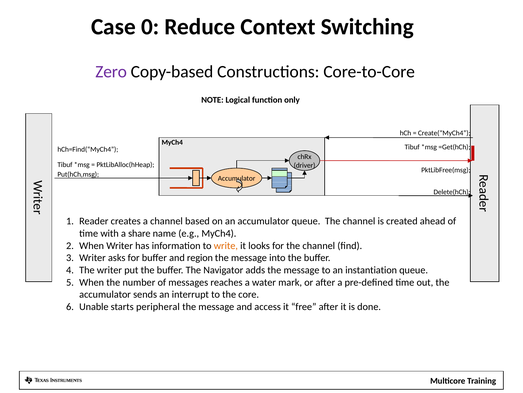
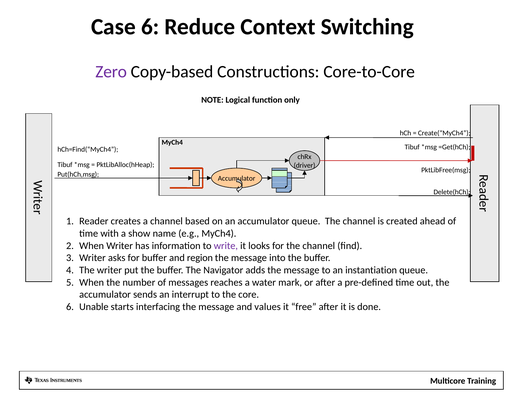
Case 0: 0 -> 6
share: share -> show
write colour: orange -> purple
peripheral: peripheral -> interfacing
access: access -> values
